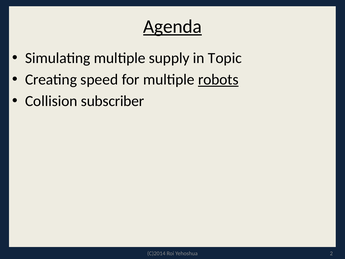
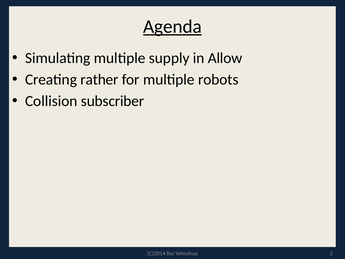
Topic: Topic -> Allow
speed: speed -> rather
robots underline: present -> none
